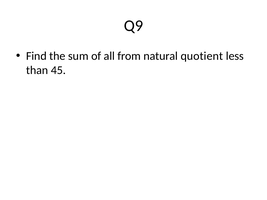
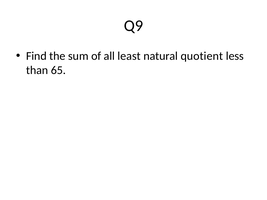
from: from -> least
45: 45 -> 65
